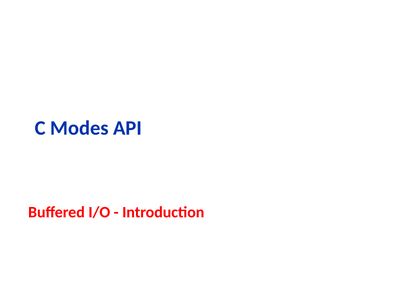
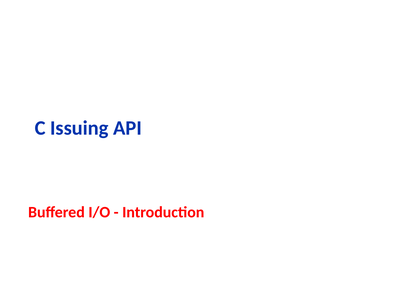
Modes: Modes -> Issuing
